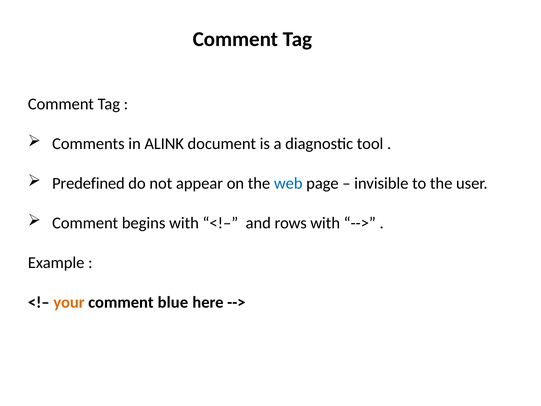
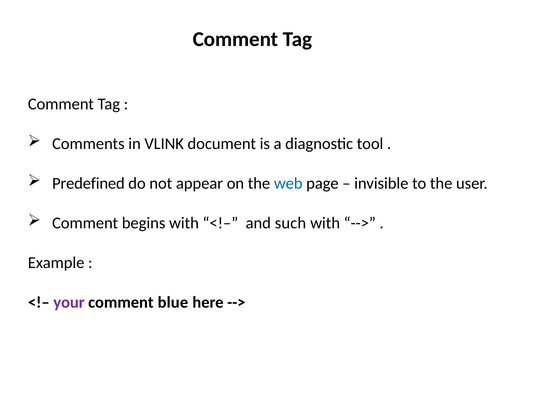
ALINK: ALINK -> VLINK
rows: rows -> such
your colour: orange -> purple
